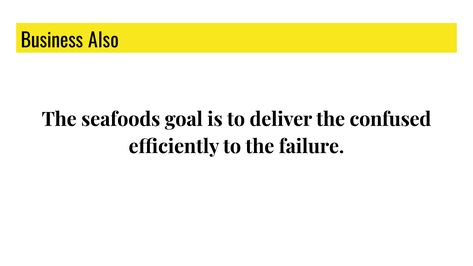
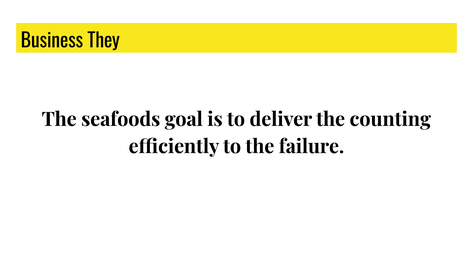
Also: Also -> They
confused: confused -> counting
